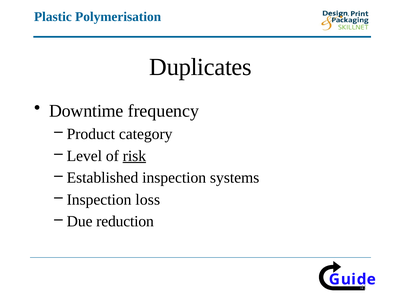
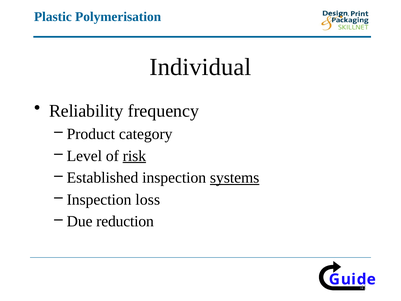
Duplicates: Duplicates -> Individual
Downtime: Downtime -> Reliability
systems underline: none -> present
